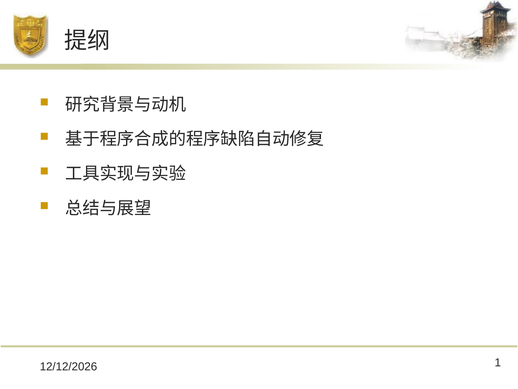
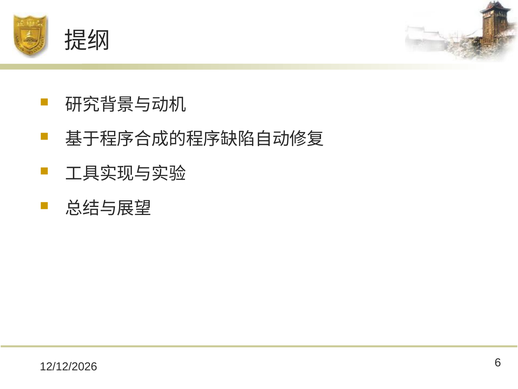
1: 1 -> 6
